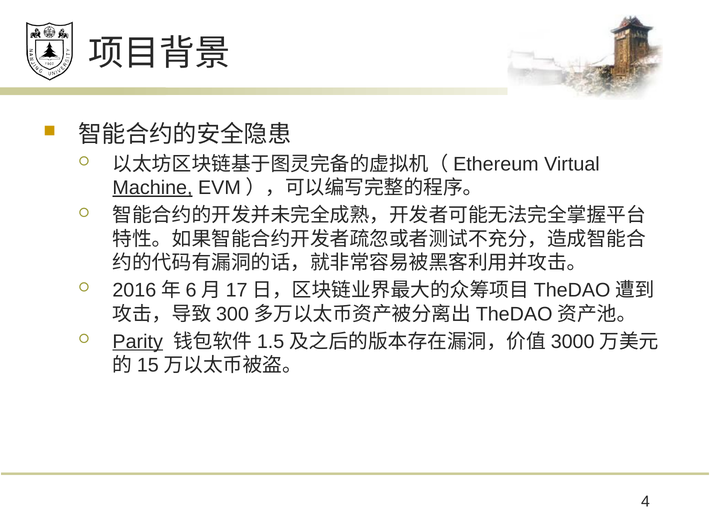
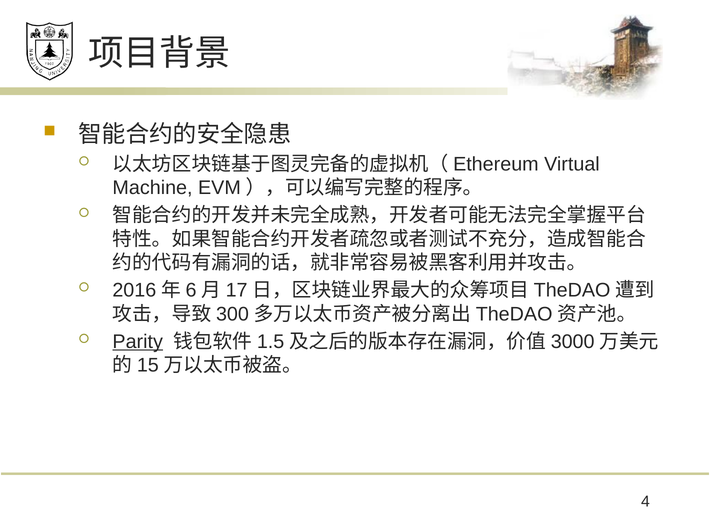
Machine underline: present -> none
